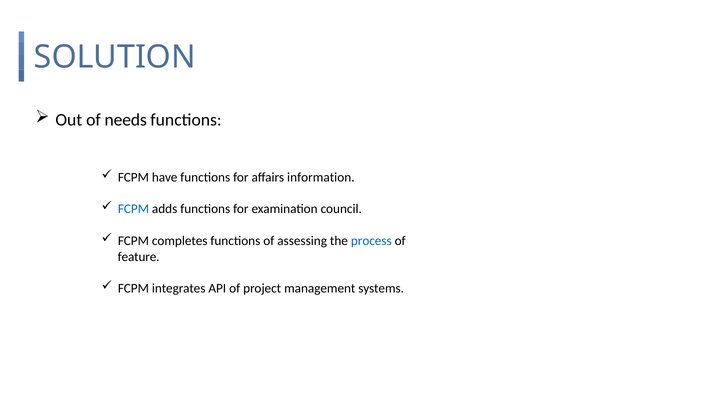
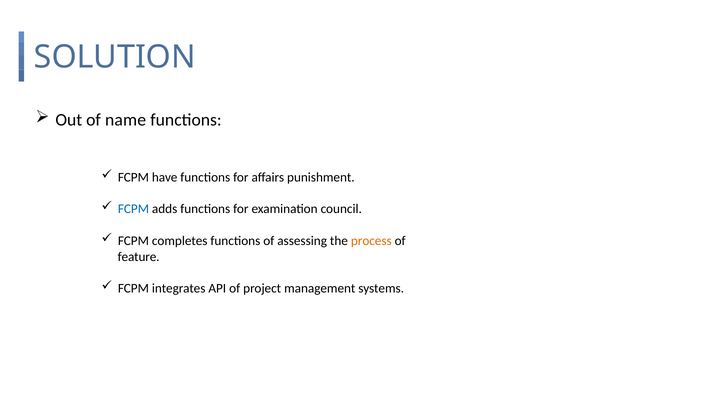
needs: needs -> name
information: information -> punishment
process colour: blue -> orange
